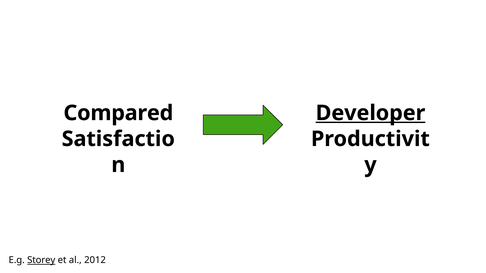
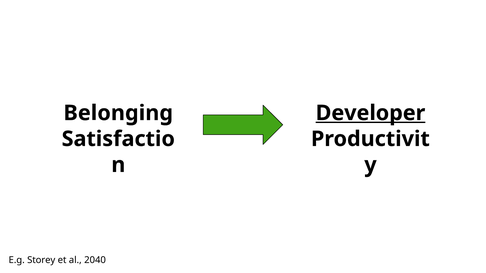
Compared: Compared -> Belonging
Storey underline: present -> none
2012: 2012 -> 2040
